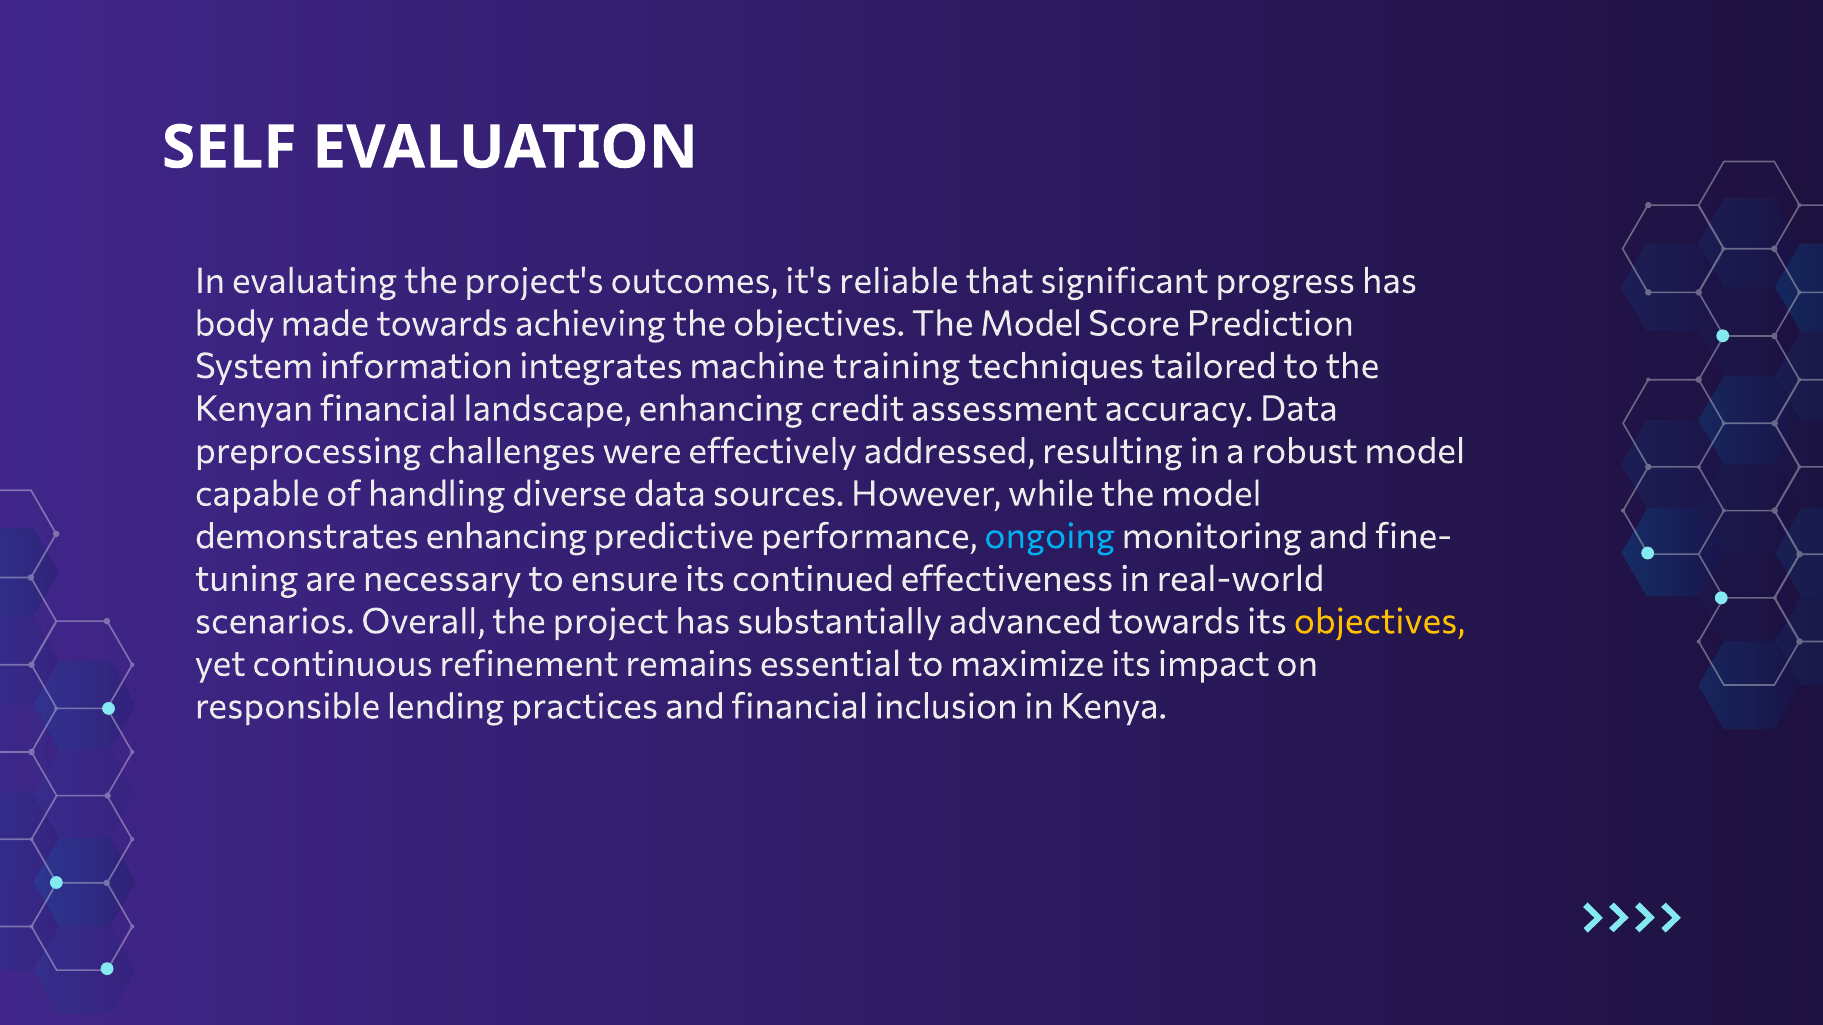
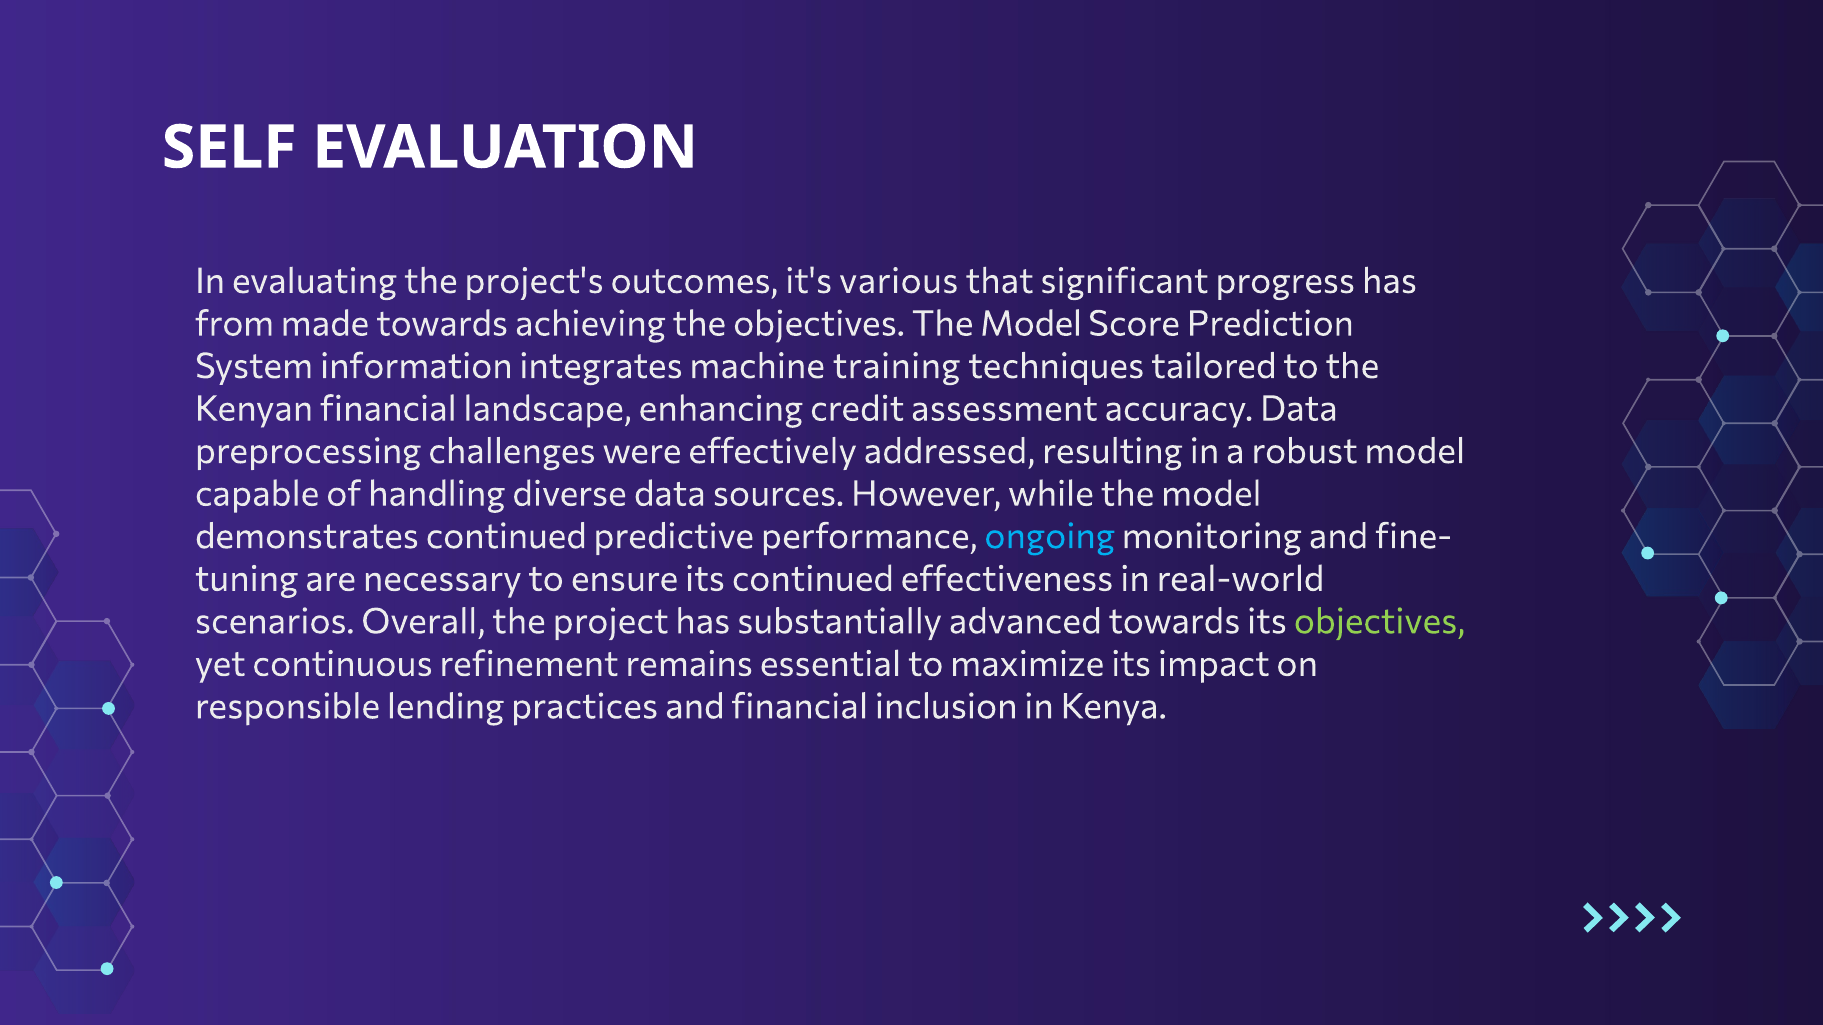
reliable: reliable -> various
body: body -> from
demonstrates enhancing: enhancing -> continued
objectives at (1380, 622) colour: yellow -> light green
